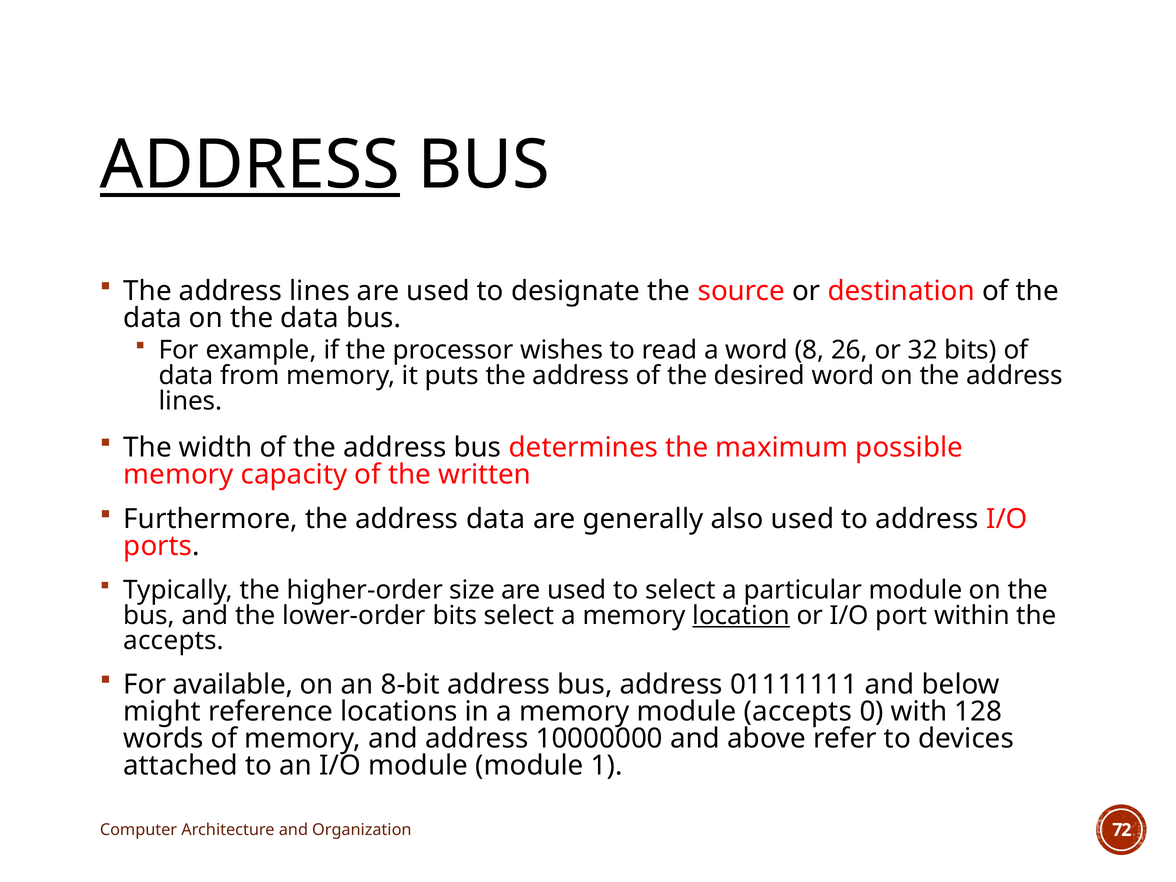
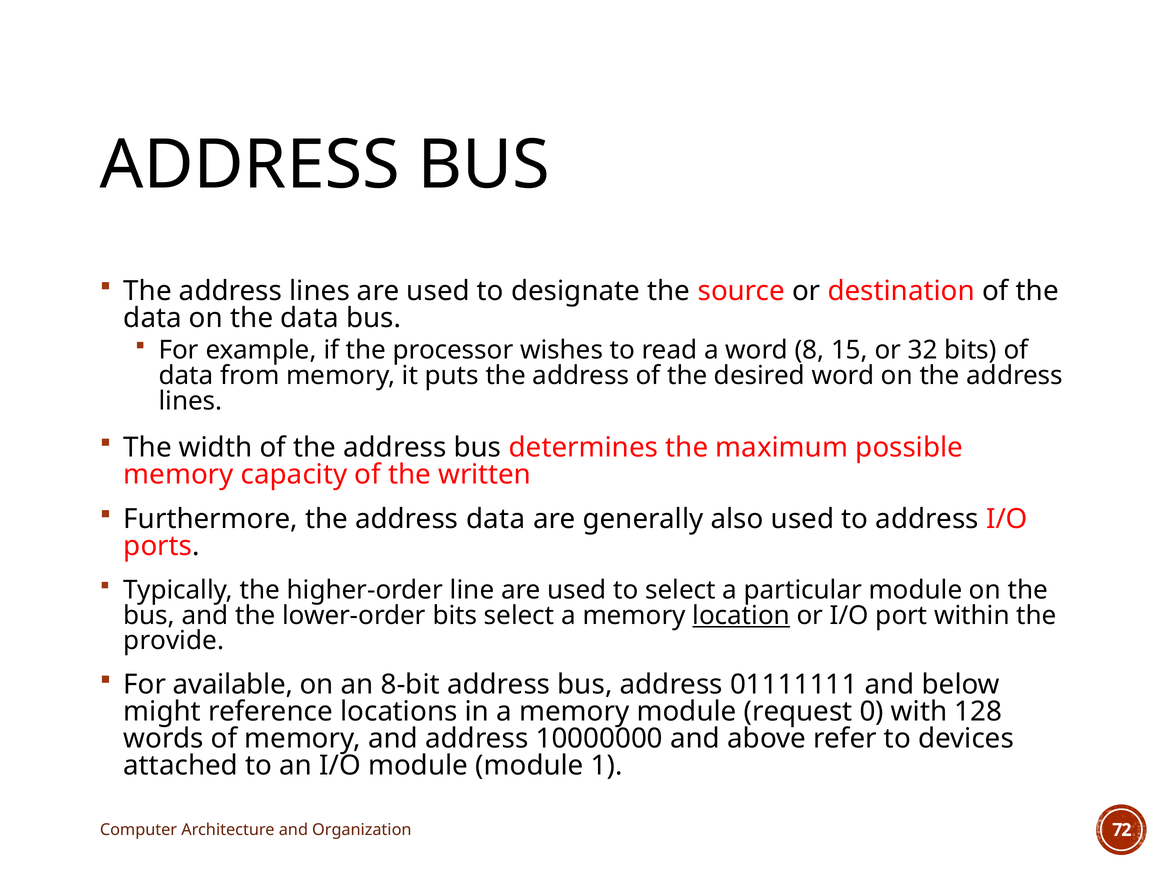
ADDRESS at (250, 165) underline: present -> none
26: 26 -> 15
size: size -> line
accepts at (174, 641): accepts -> provide
module accepts: accepts -> request
